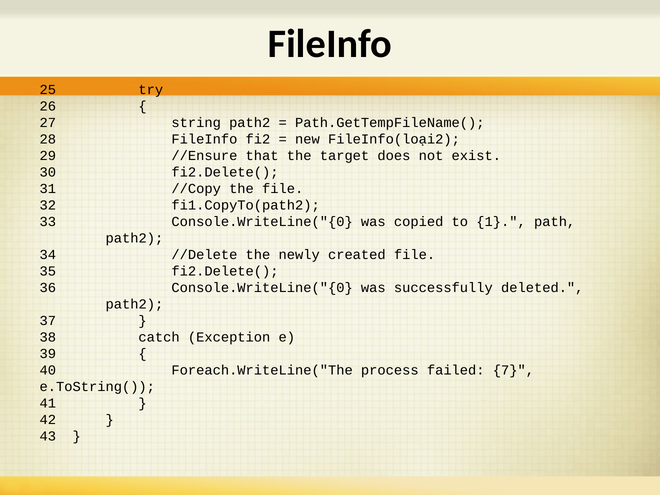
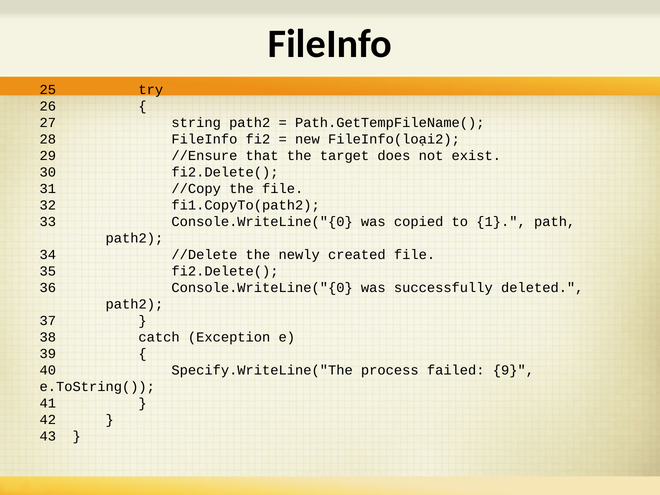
Foreach.WriteLine("The: Foreach.WriteLine("The -> Specify.WriteLine("The
7: 7 -> 9
